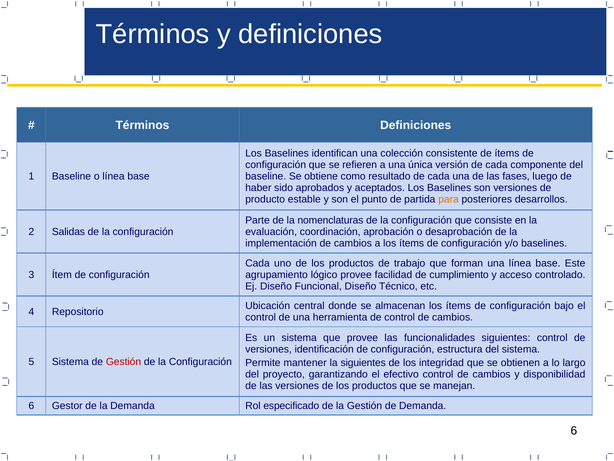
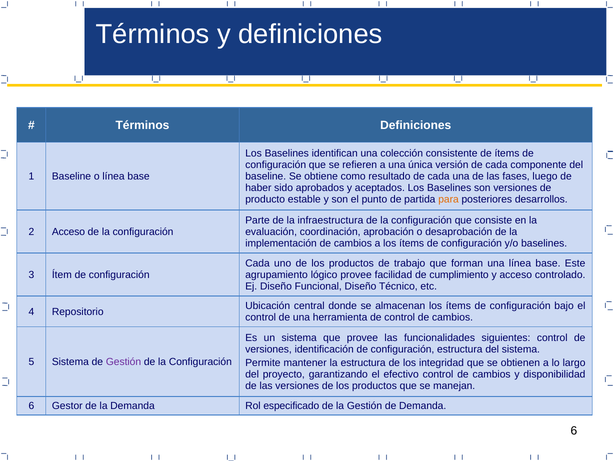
nomenclaturas: nomenclaturas -> infraestructura
2 Salidas: Salidas -> Acceso
Gestión at (124, 361) colour: red -> purple
la siguientes: siguientes -> estructura
